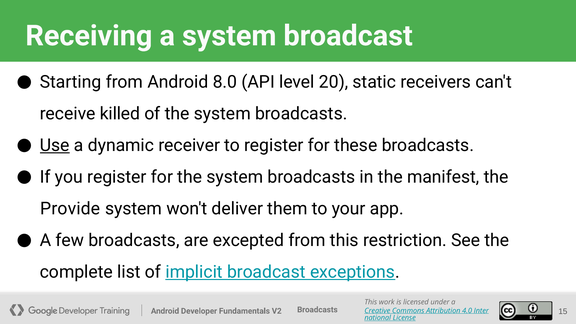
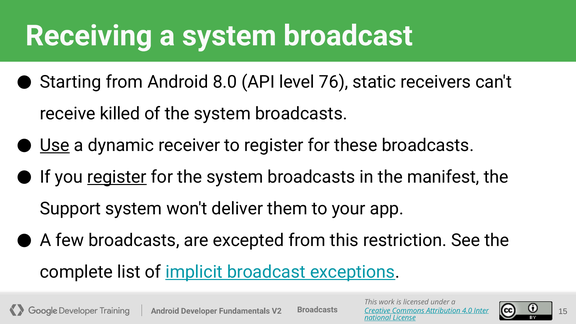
20: 20 -> 76
register at (117, 177) underline: none -> present
Provide: Provide -> Support
